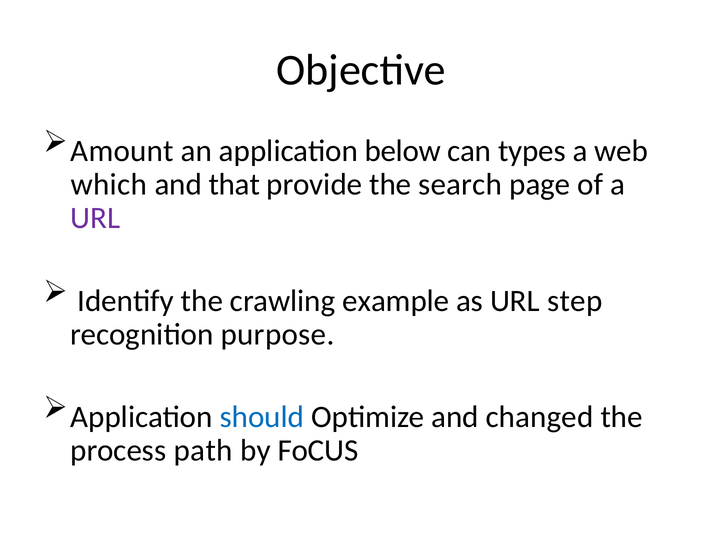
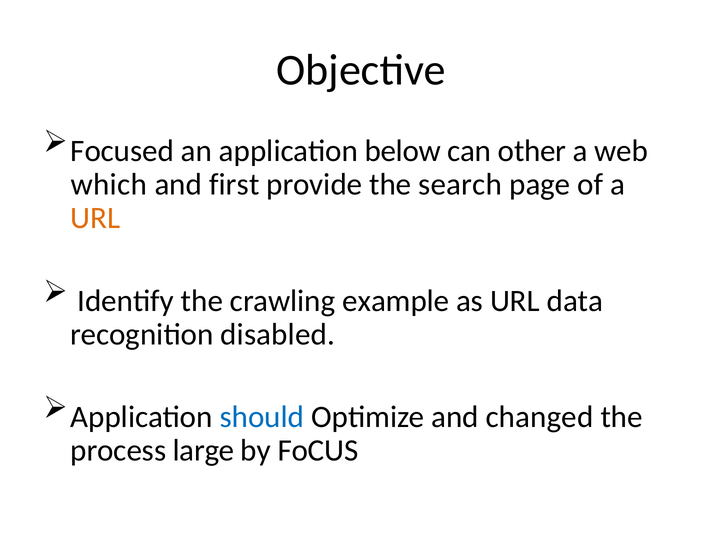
Amount: Amount -> Focused
types: types -> other
that: that -> first
URL at (95, 218) colour: purple -> orange
step: step -> data
purpose: purpose -> disabled
path: path -> large
